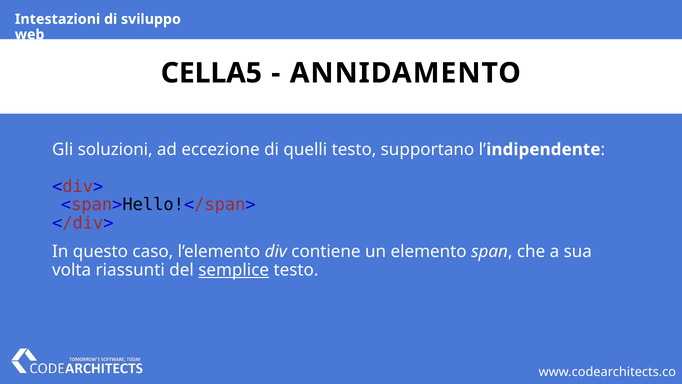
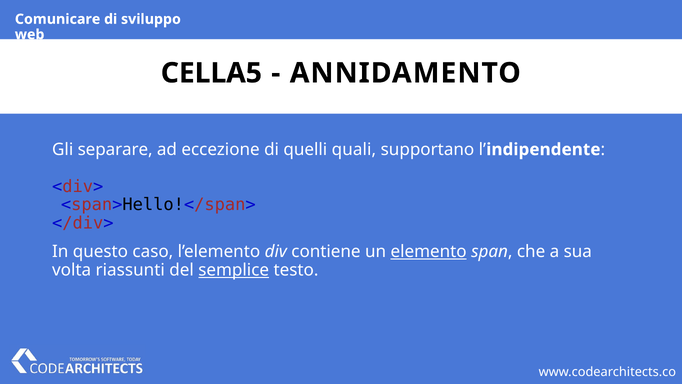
Intestazioni: Intestazioni -> Comunicare
soluzioni: soluzioni -> separare
quelli testo: testo -> quali
elemento underline: none -> present
